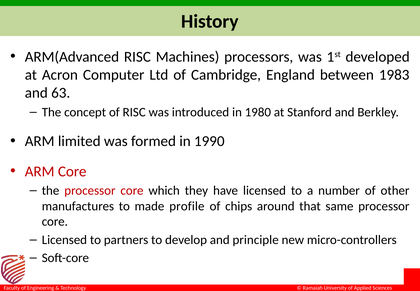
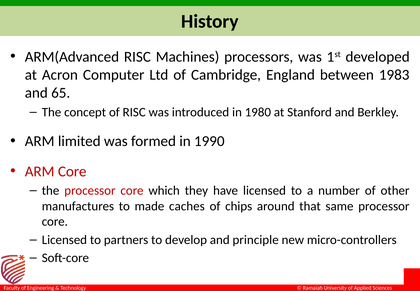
63: 63 -> 65
profile: profile -> caches
